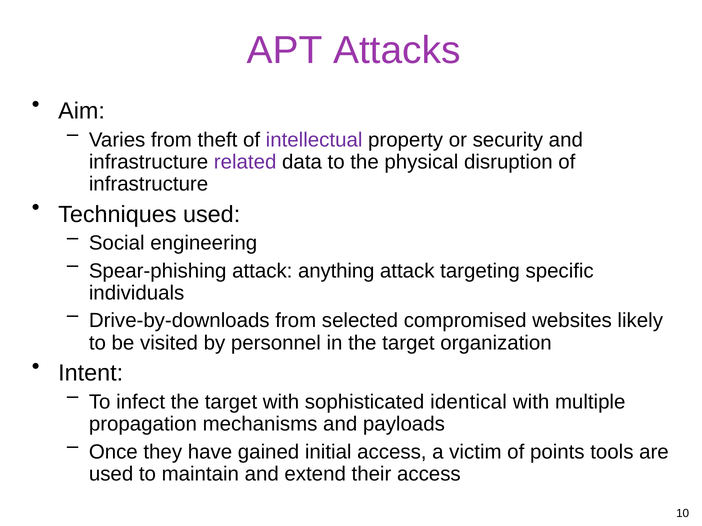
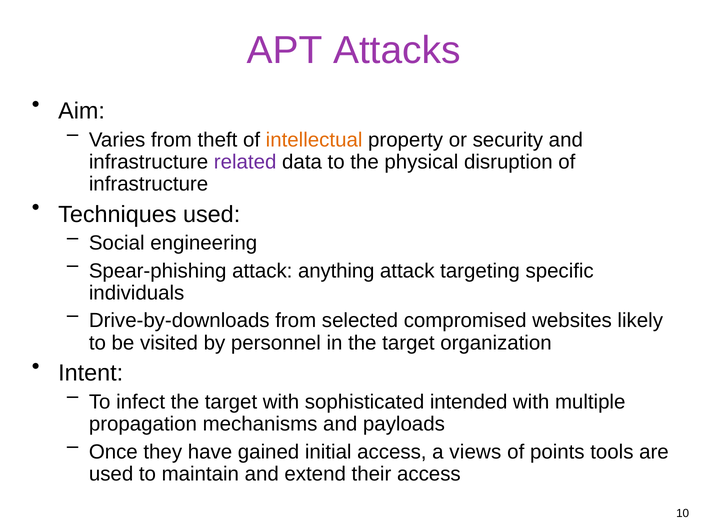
intellectual colour: purple -> orange
identical: identical -> intended
victim: victim -> views
